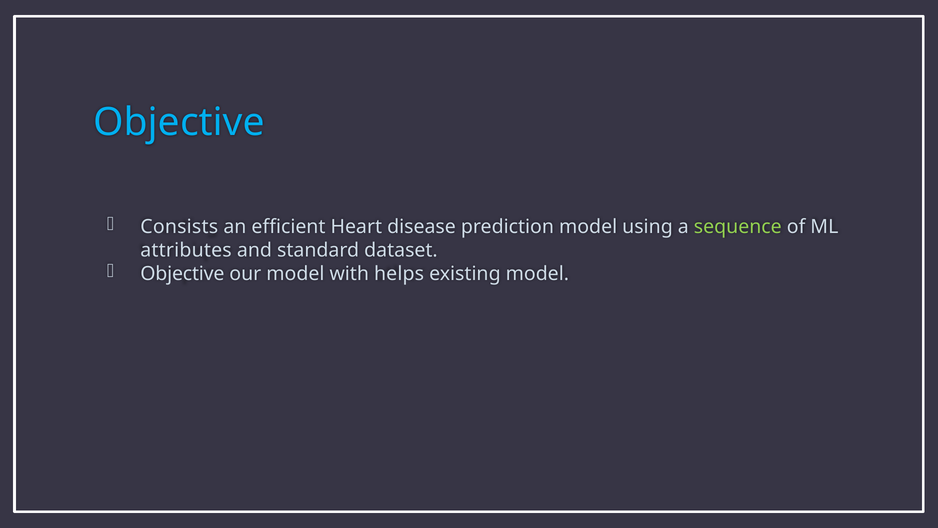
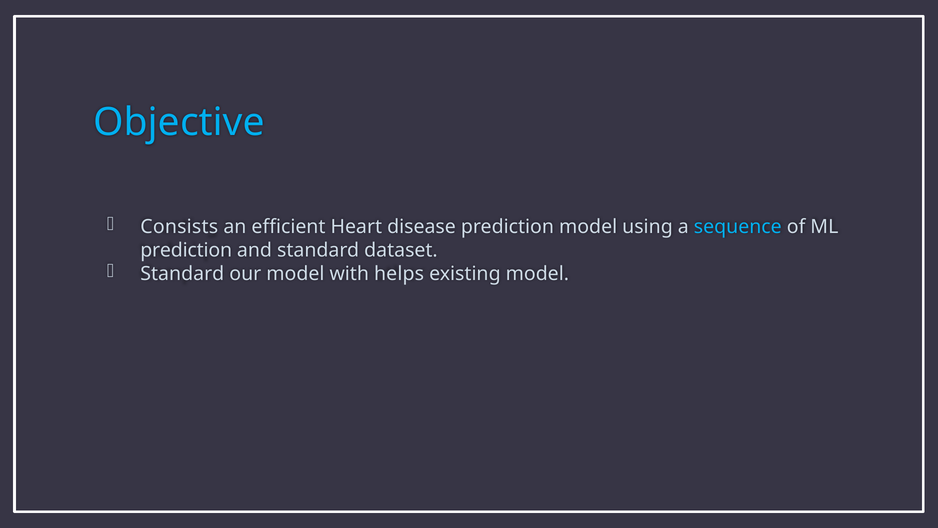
sequence colour: light green -> light blue
attributes at (186, 250): attributes -> prediction
Objective at (182, 274): Objective -> Standard
